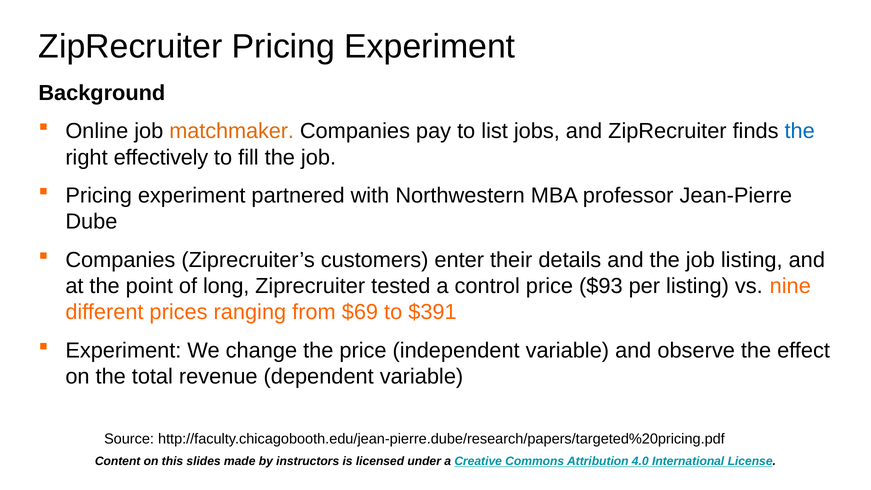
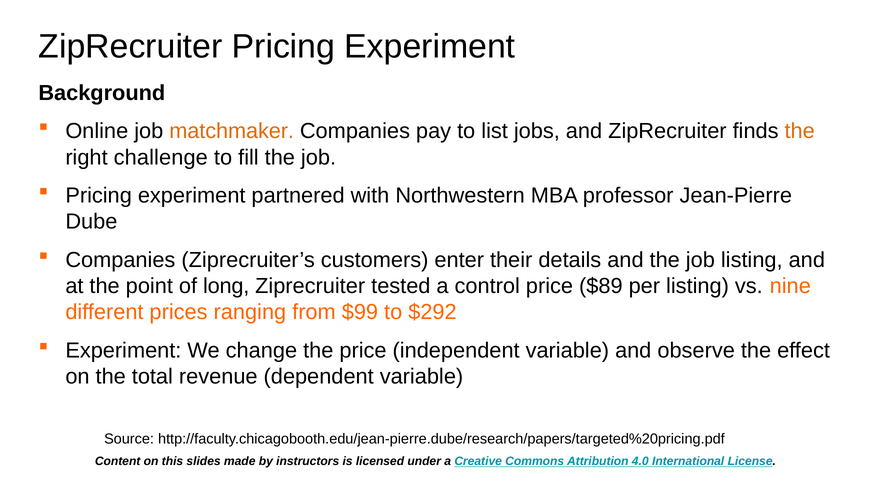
the at (800, 131) colour: blue -> orange
effectively: effectively -> challenge
$93: $93 -> $89
$69: $69 -> $99
$391: $391 -> $292
